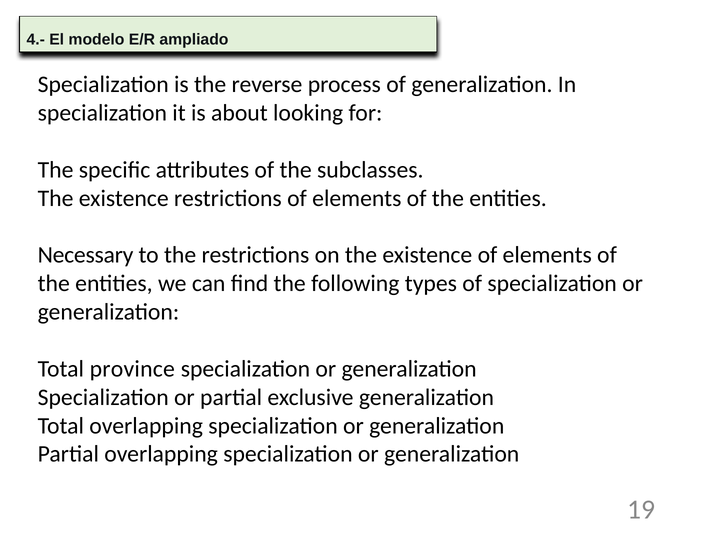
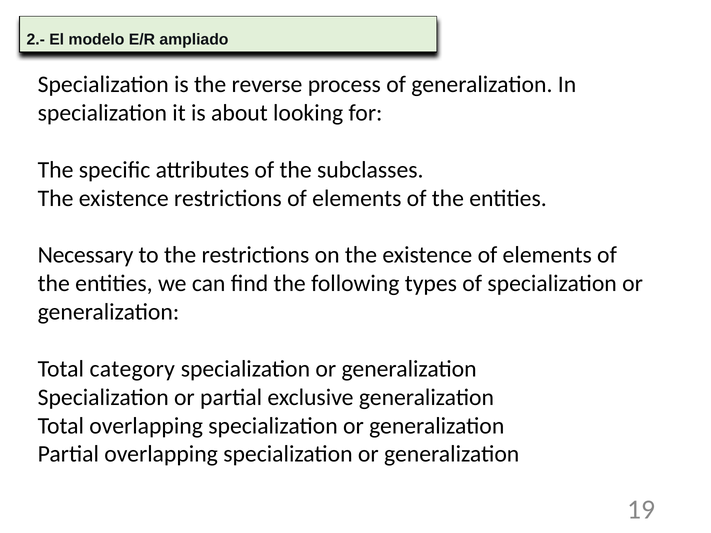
4.-: 4.- -> 2.-
province: province -> category
